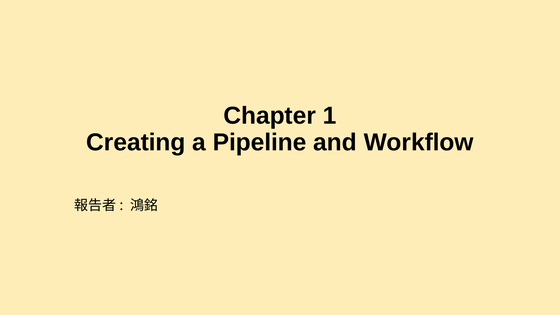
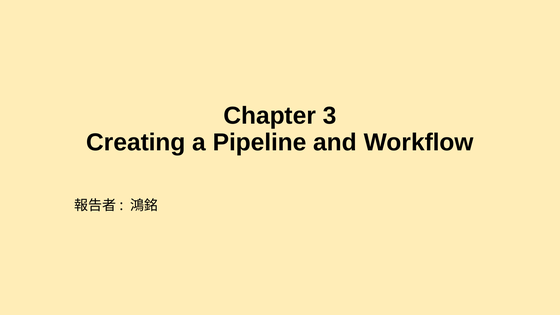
1: 1 -> 3
